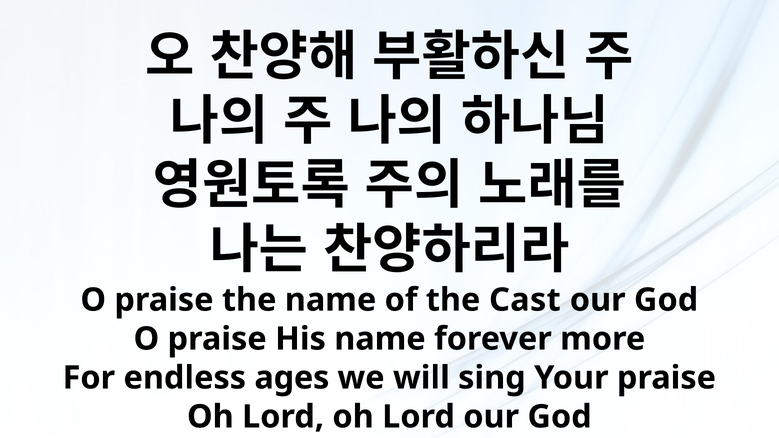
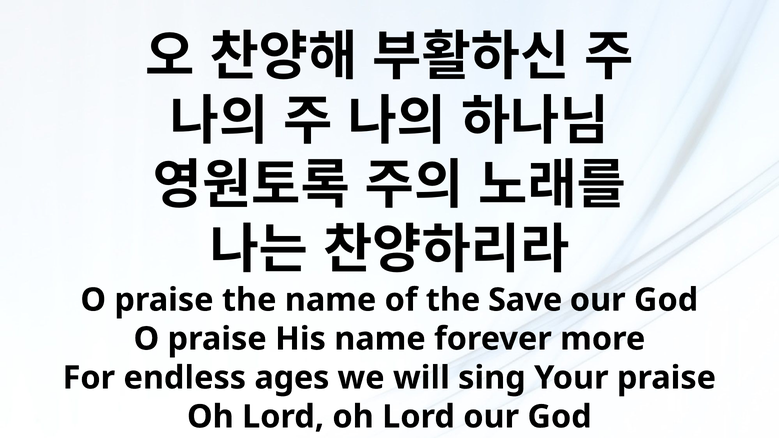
Cast: Cast -> Save
